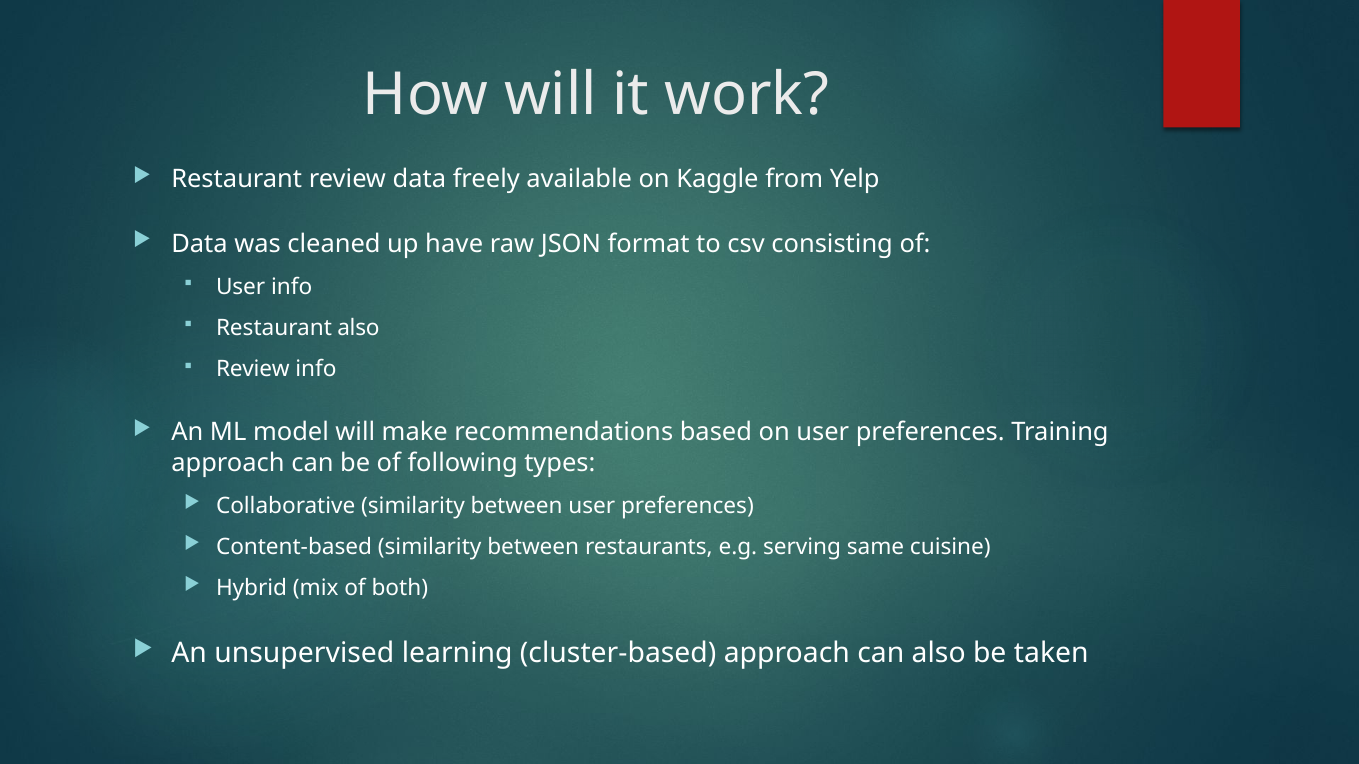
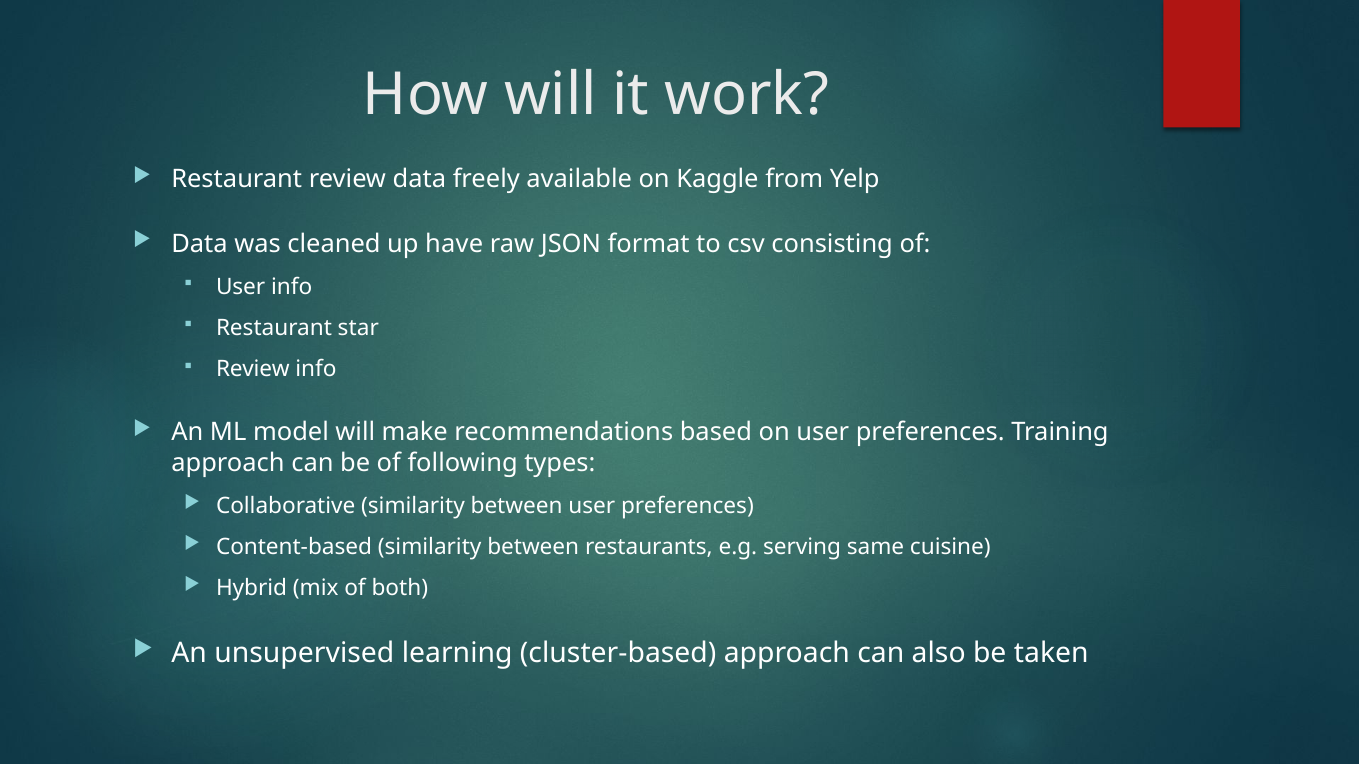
Restaurant also: also -> star
